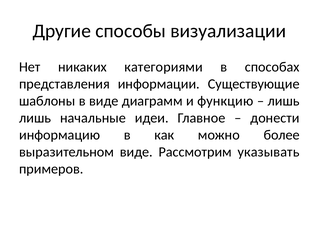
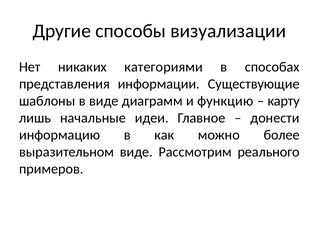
лишь at (284, 101): лишь -> карту
указывать: указывать -> реального
